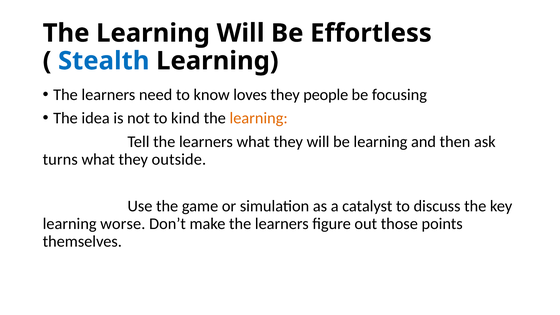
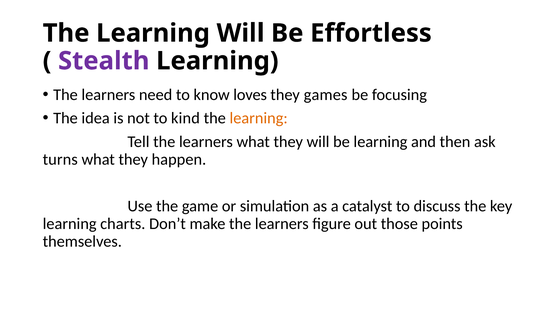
Stealth colour: blue -> purple
people: people -> games
outside: outside -> happen
worse: worse -> charts
